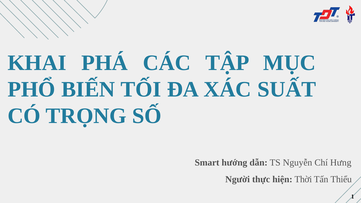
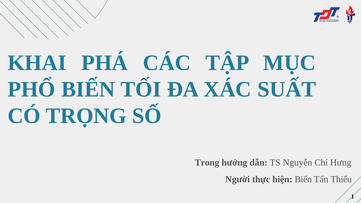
Smart: Smart -> Trong
hiện Thời: Thời -> Biến
